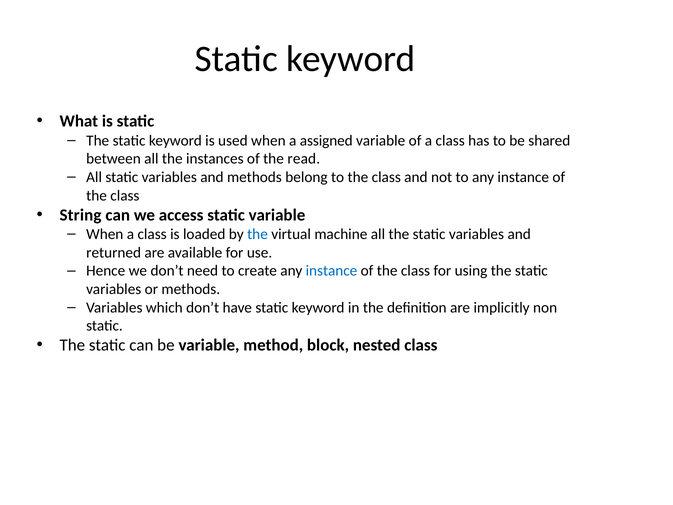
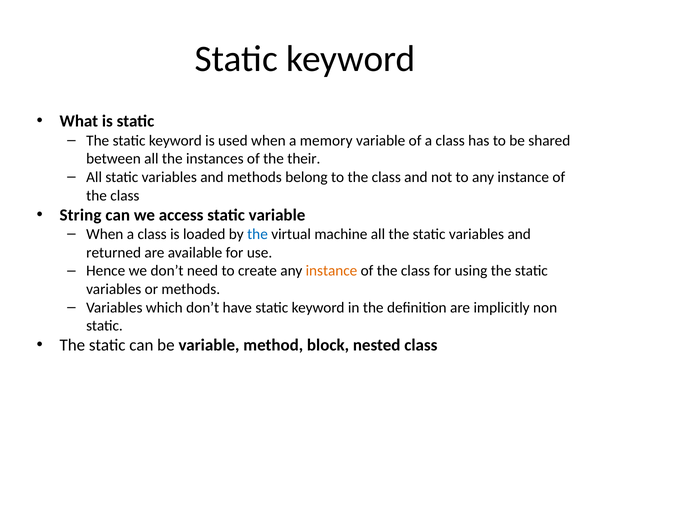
assigned: assigned -> memory
read: read -> their
instance at (331, 271) colour: blue -> orange
